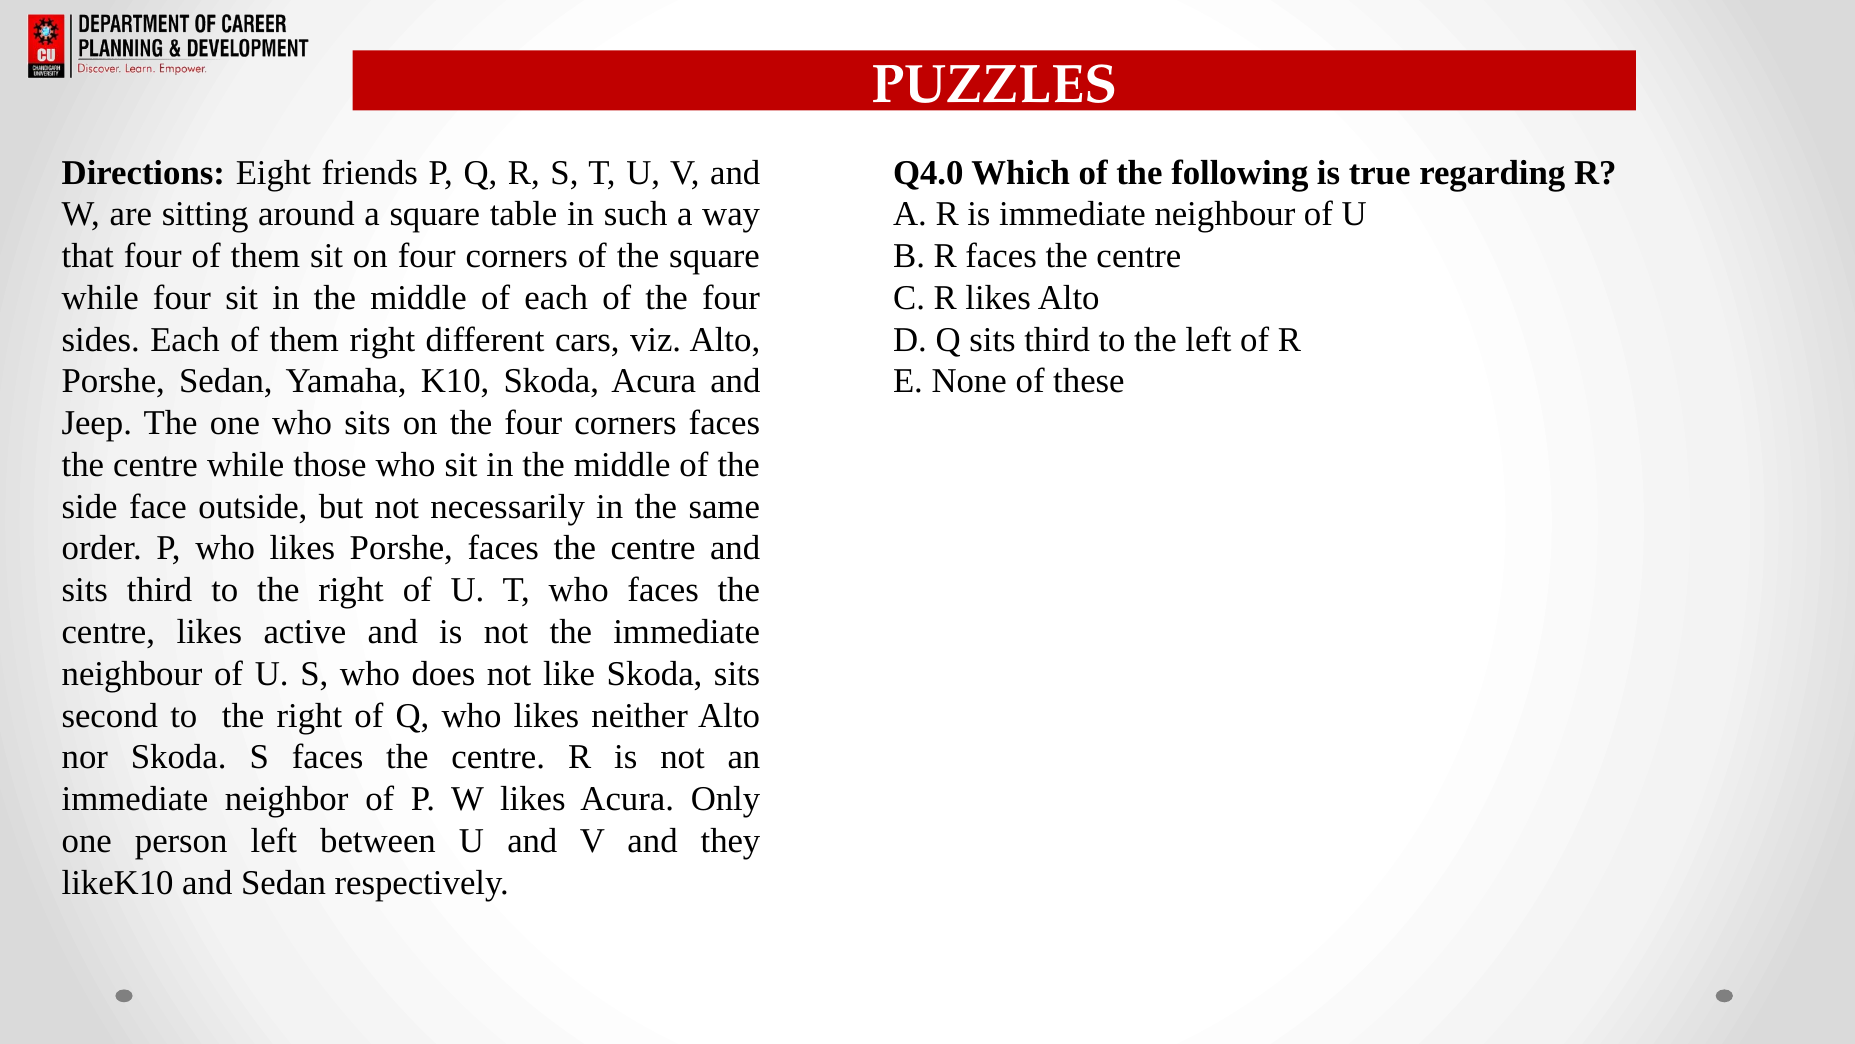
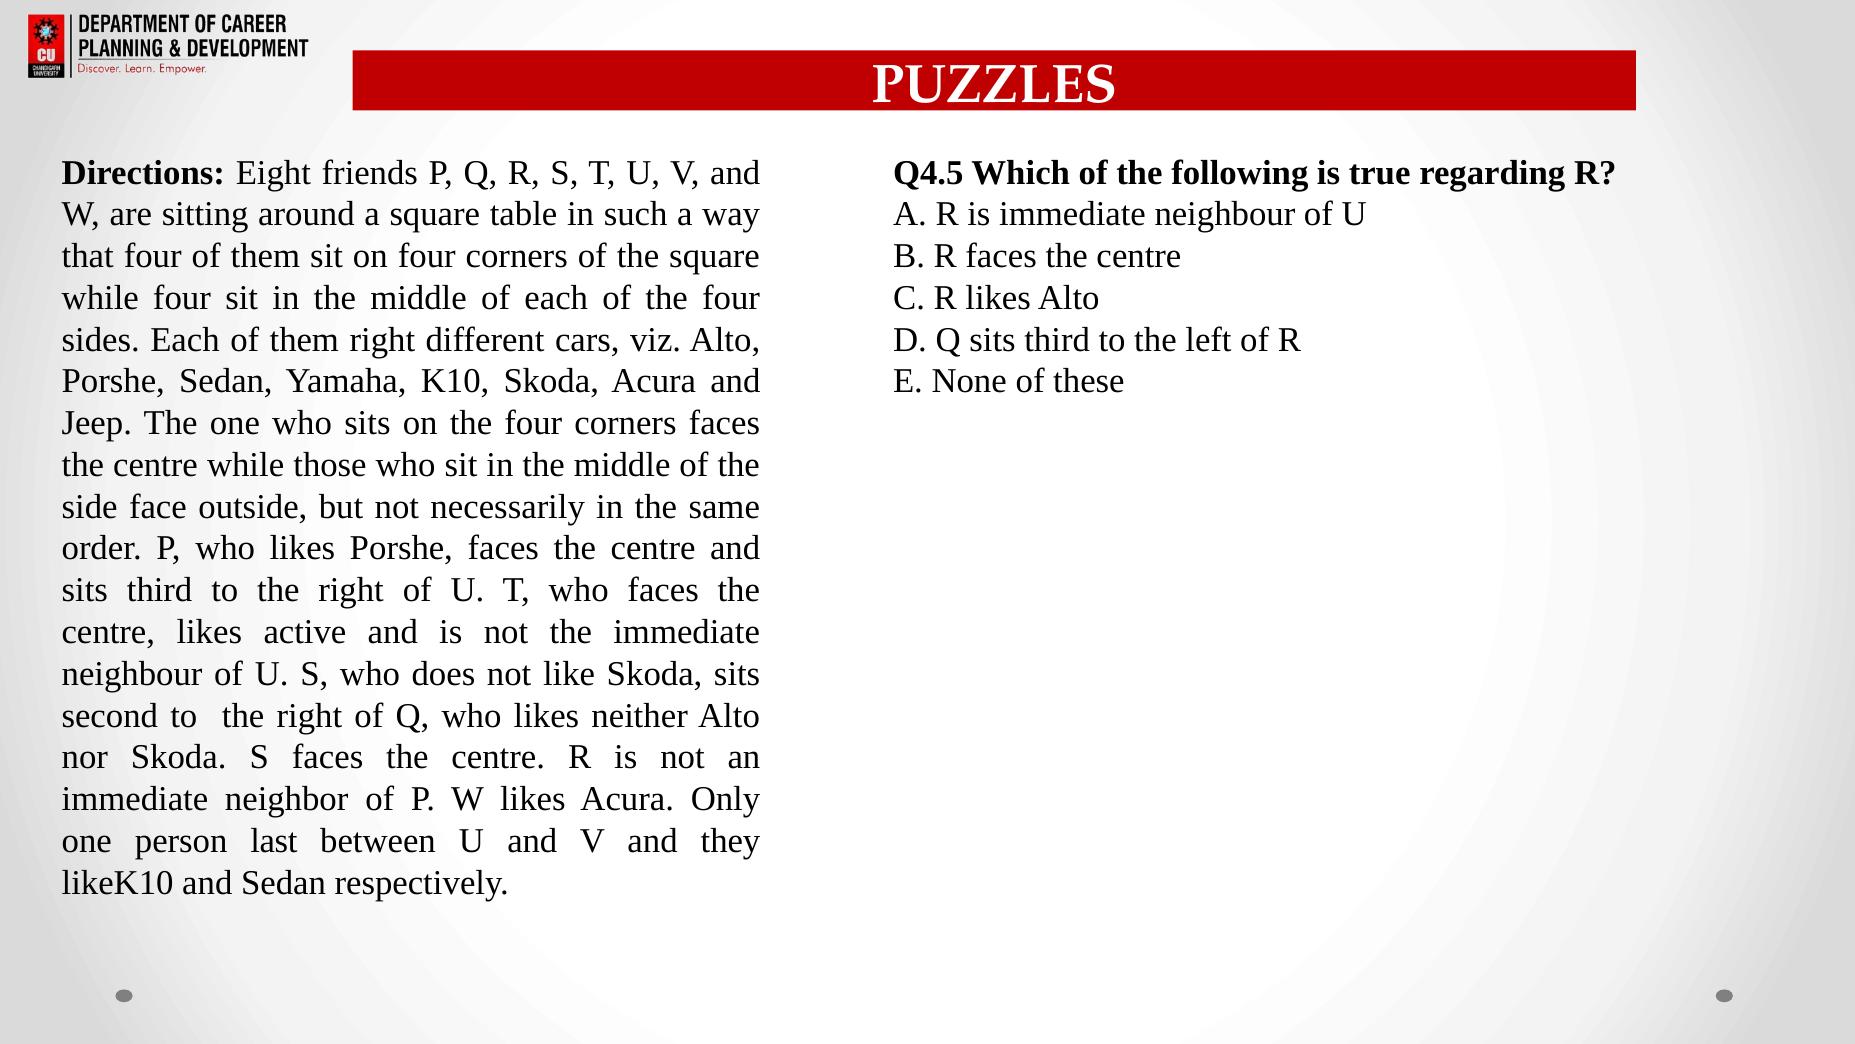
Q4.0: Q4.0 -> Q4.5
person left: left -> last
